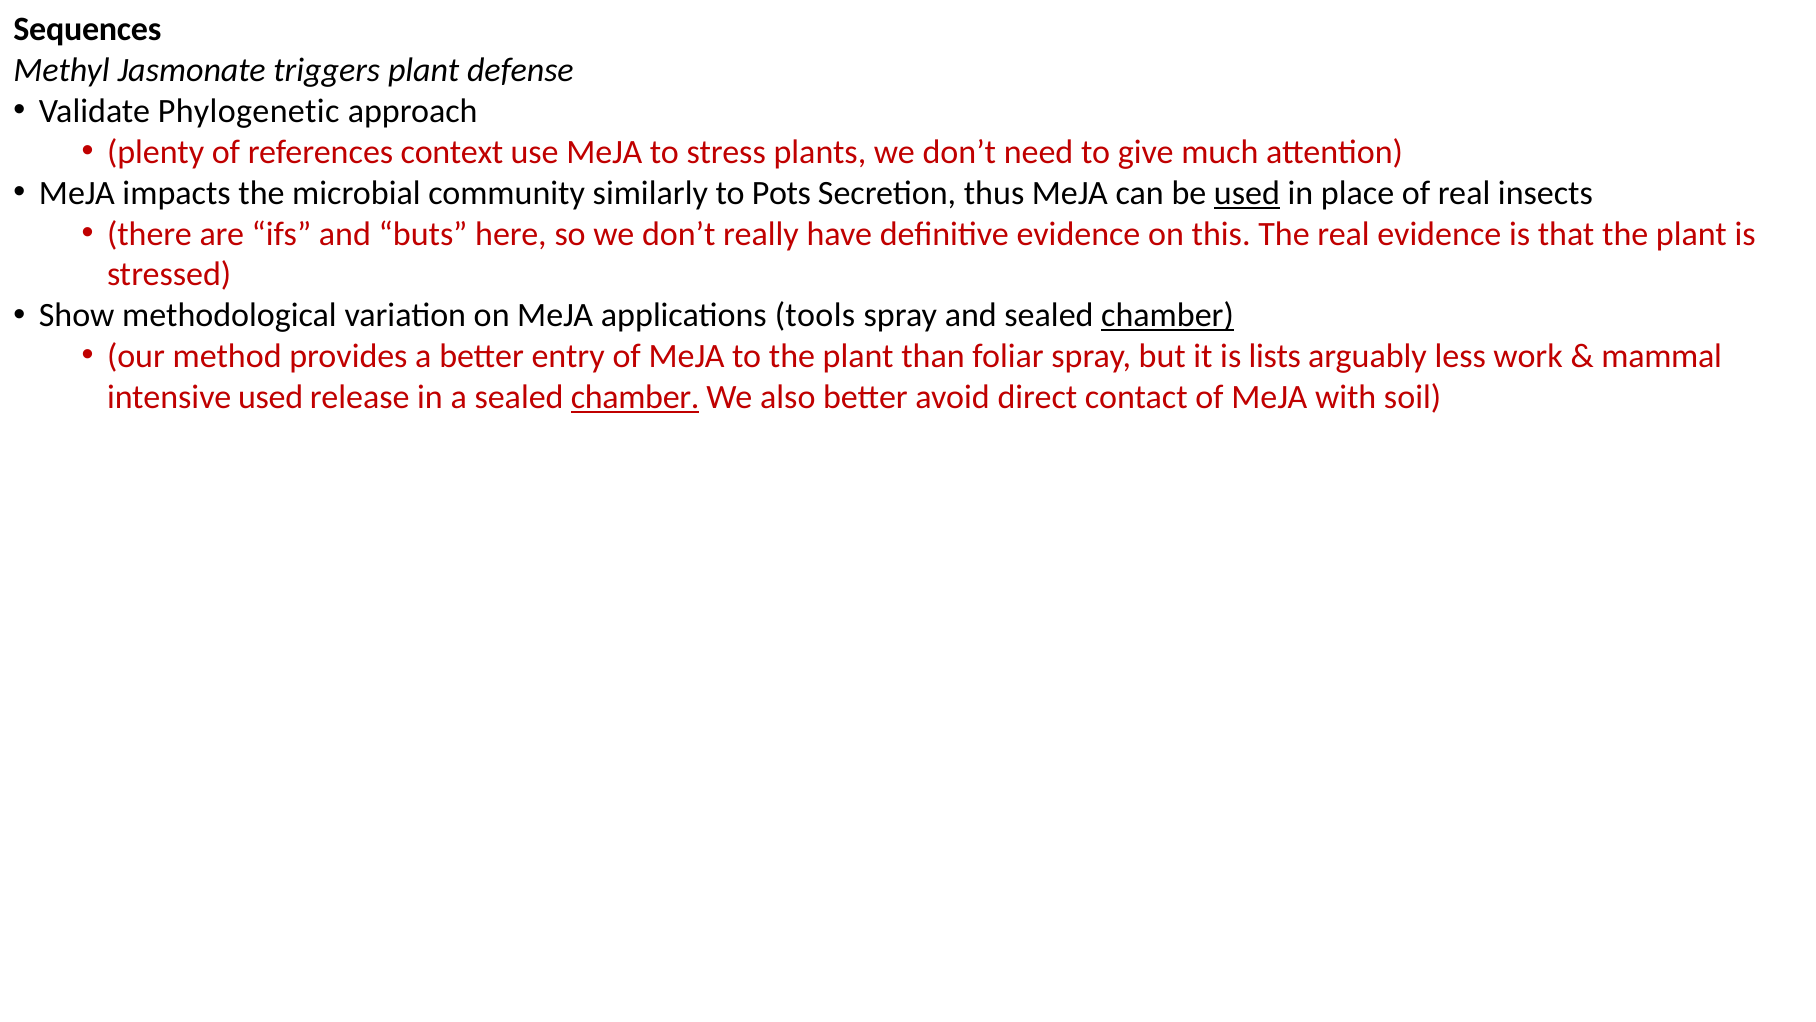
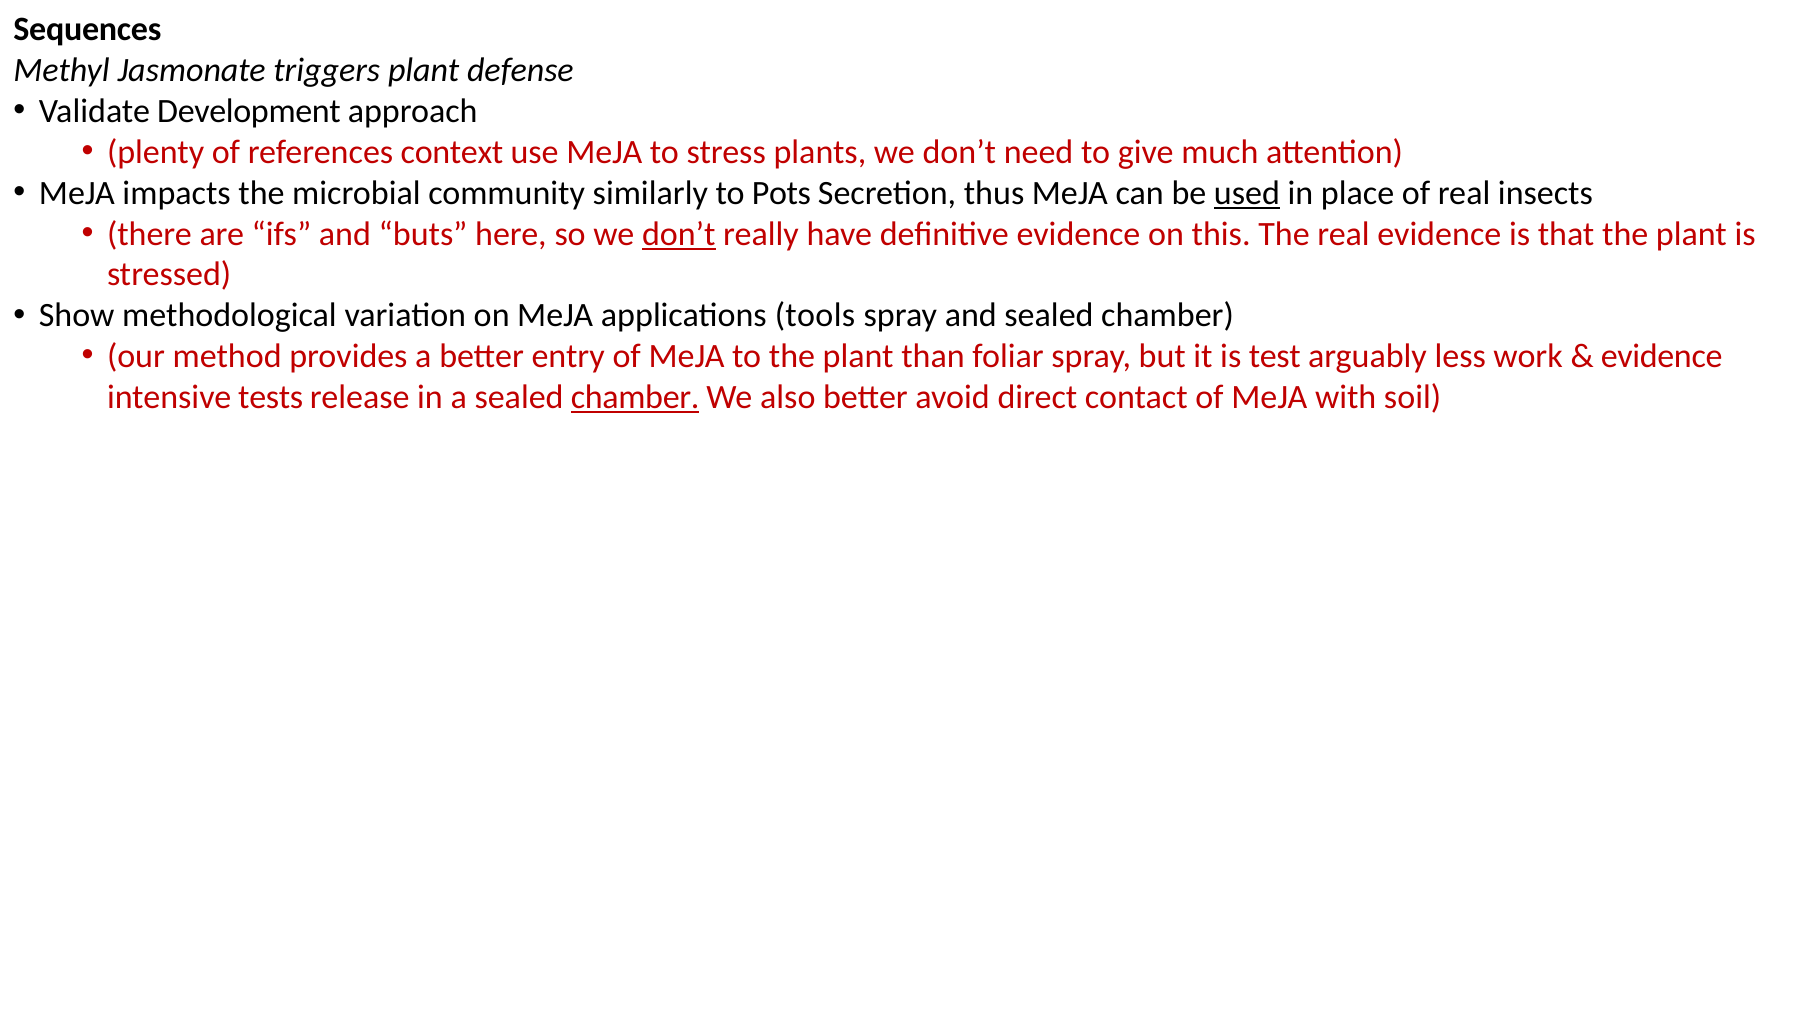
Phylogenetic: Phylogenetic -> Development
don’t at (679, 234) underline: none -> present
chamber at (1168, 315) underline: present -> none
lists: lists -> test
mammal at (1662, 356): mammal -> evidence
intensive used: used -> tests
